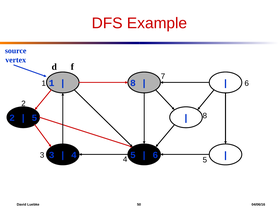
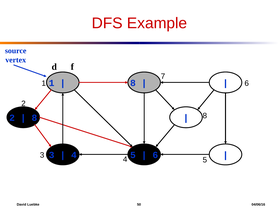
5 at (34, 118): 5 -> 8
